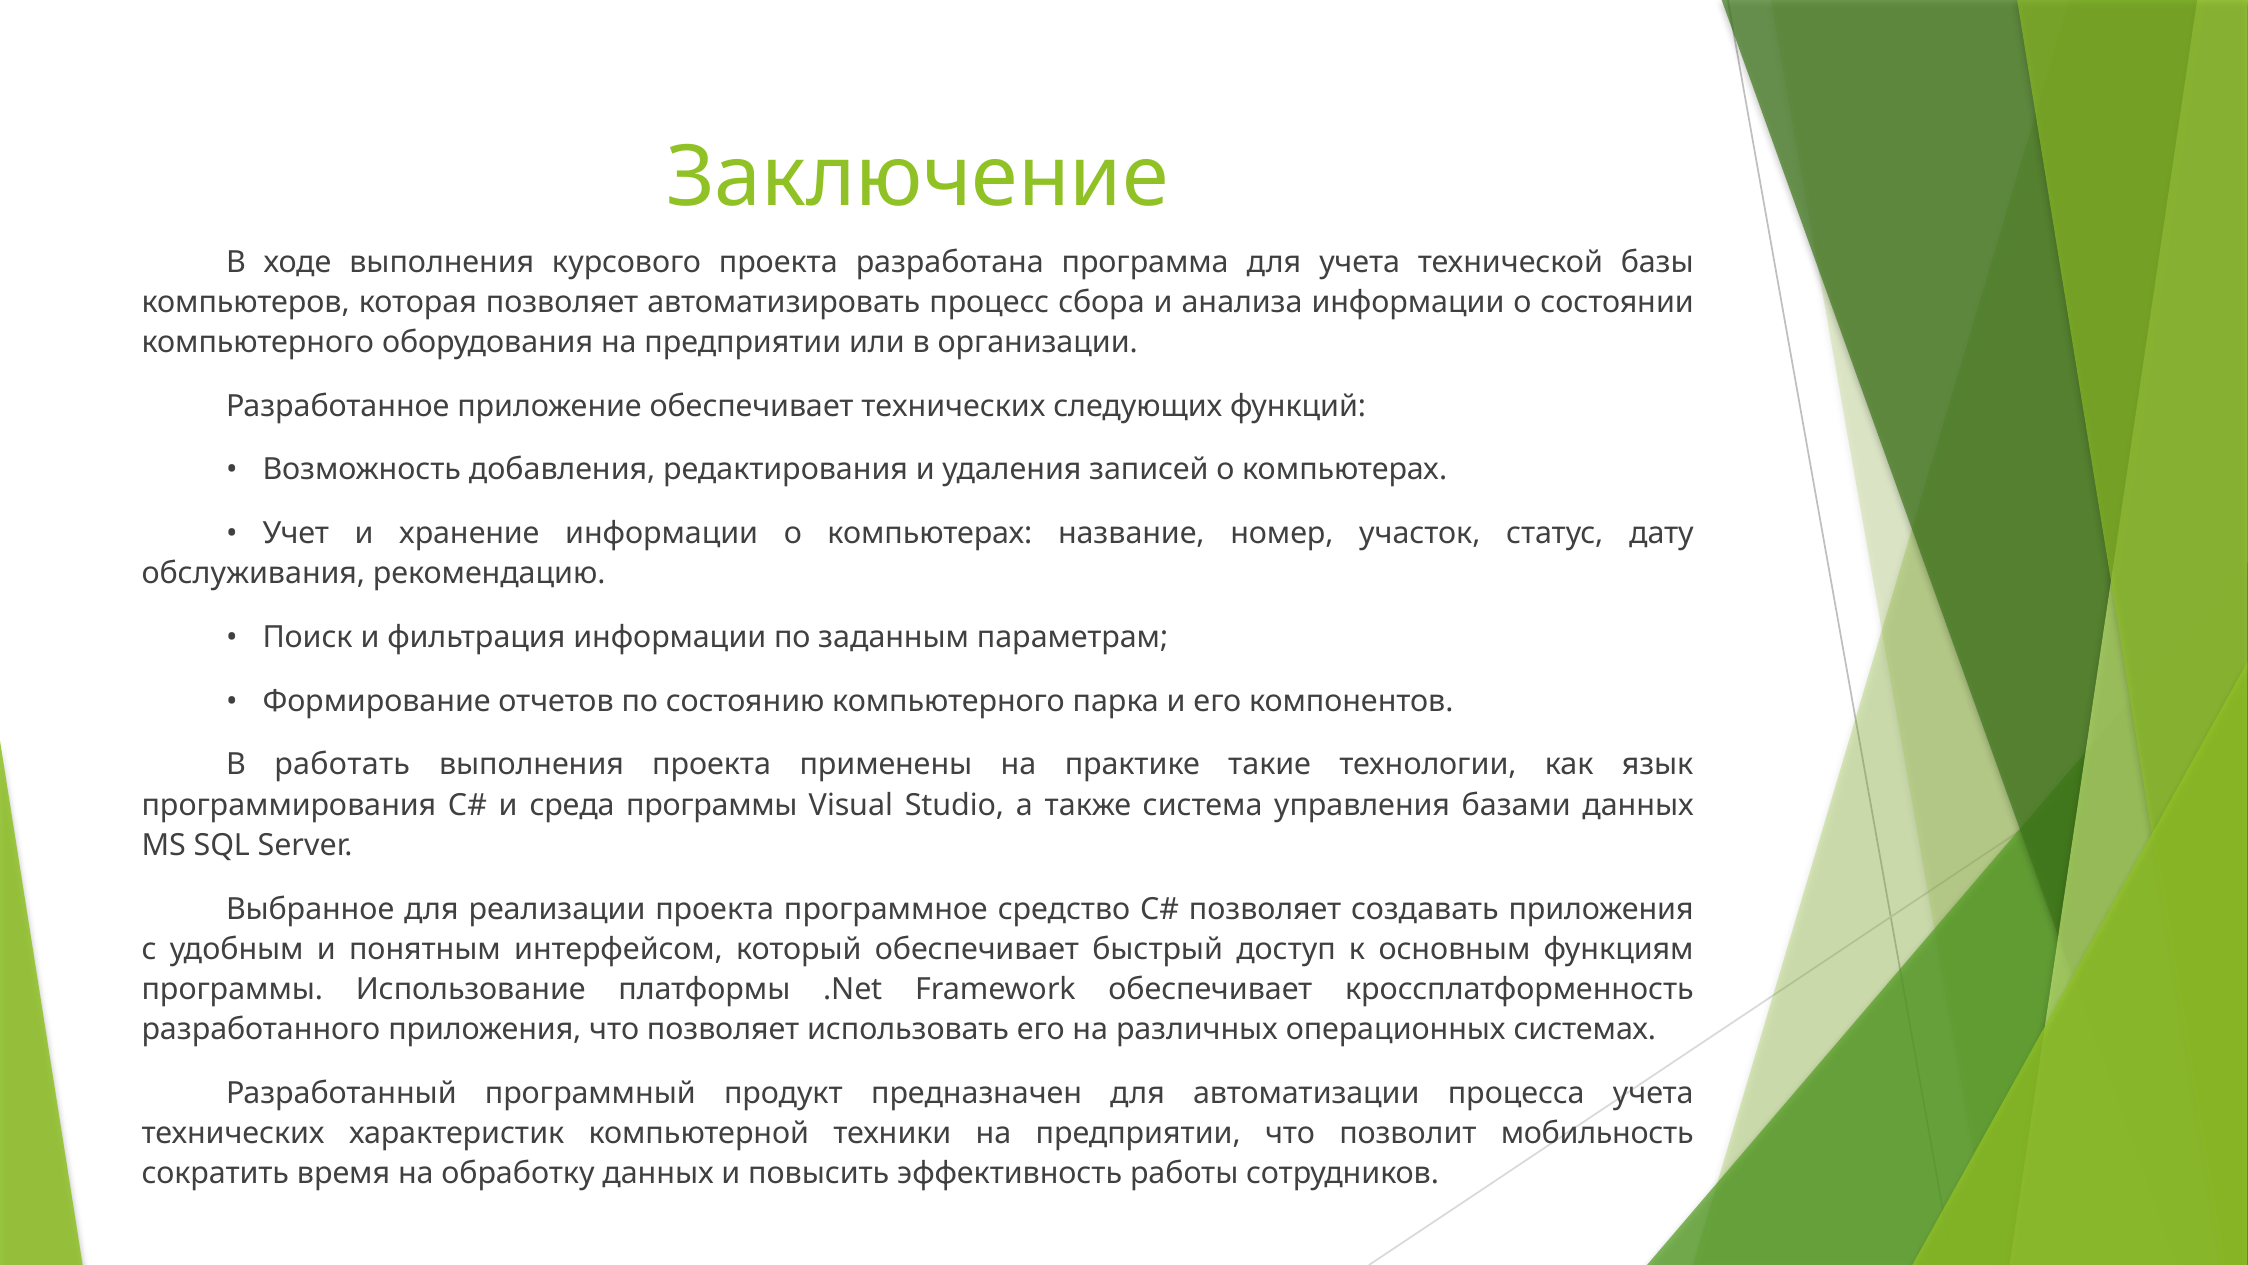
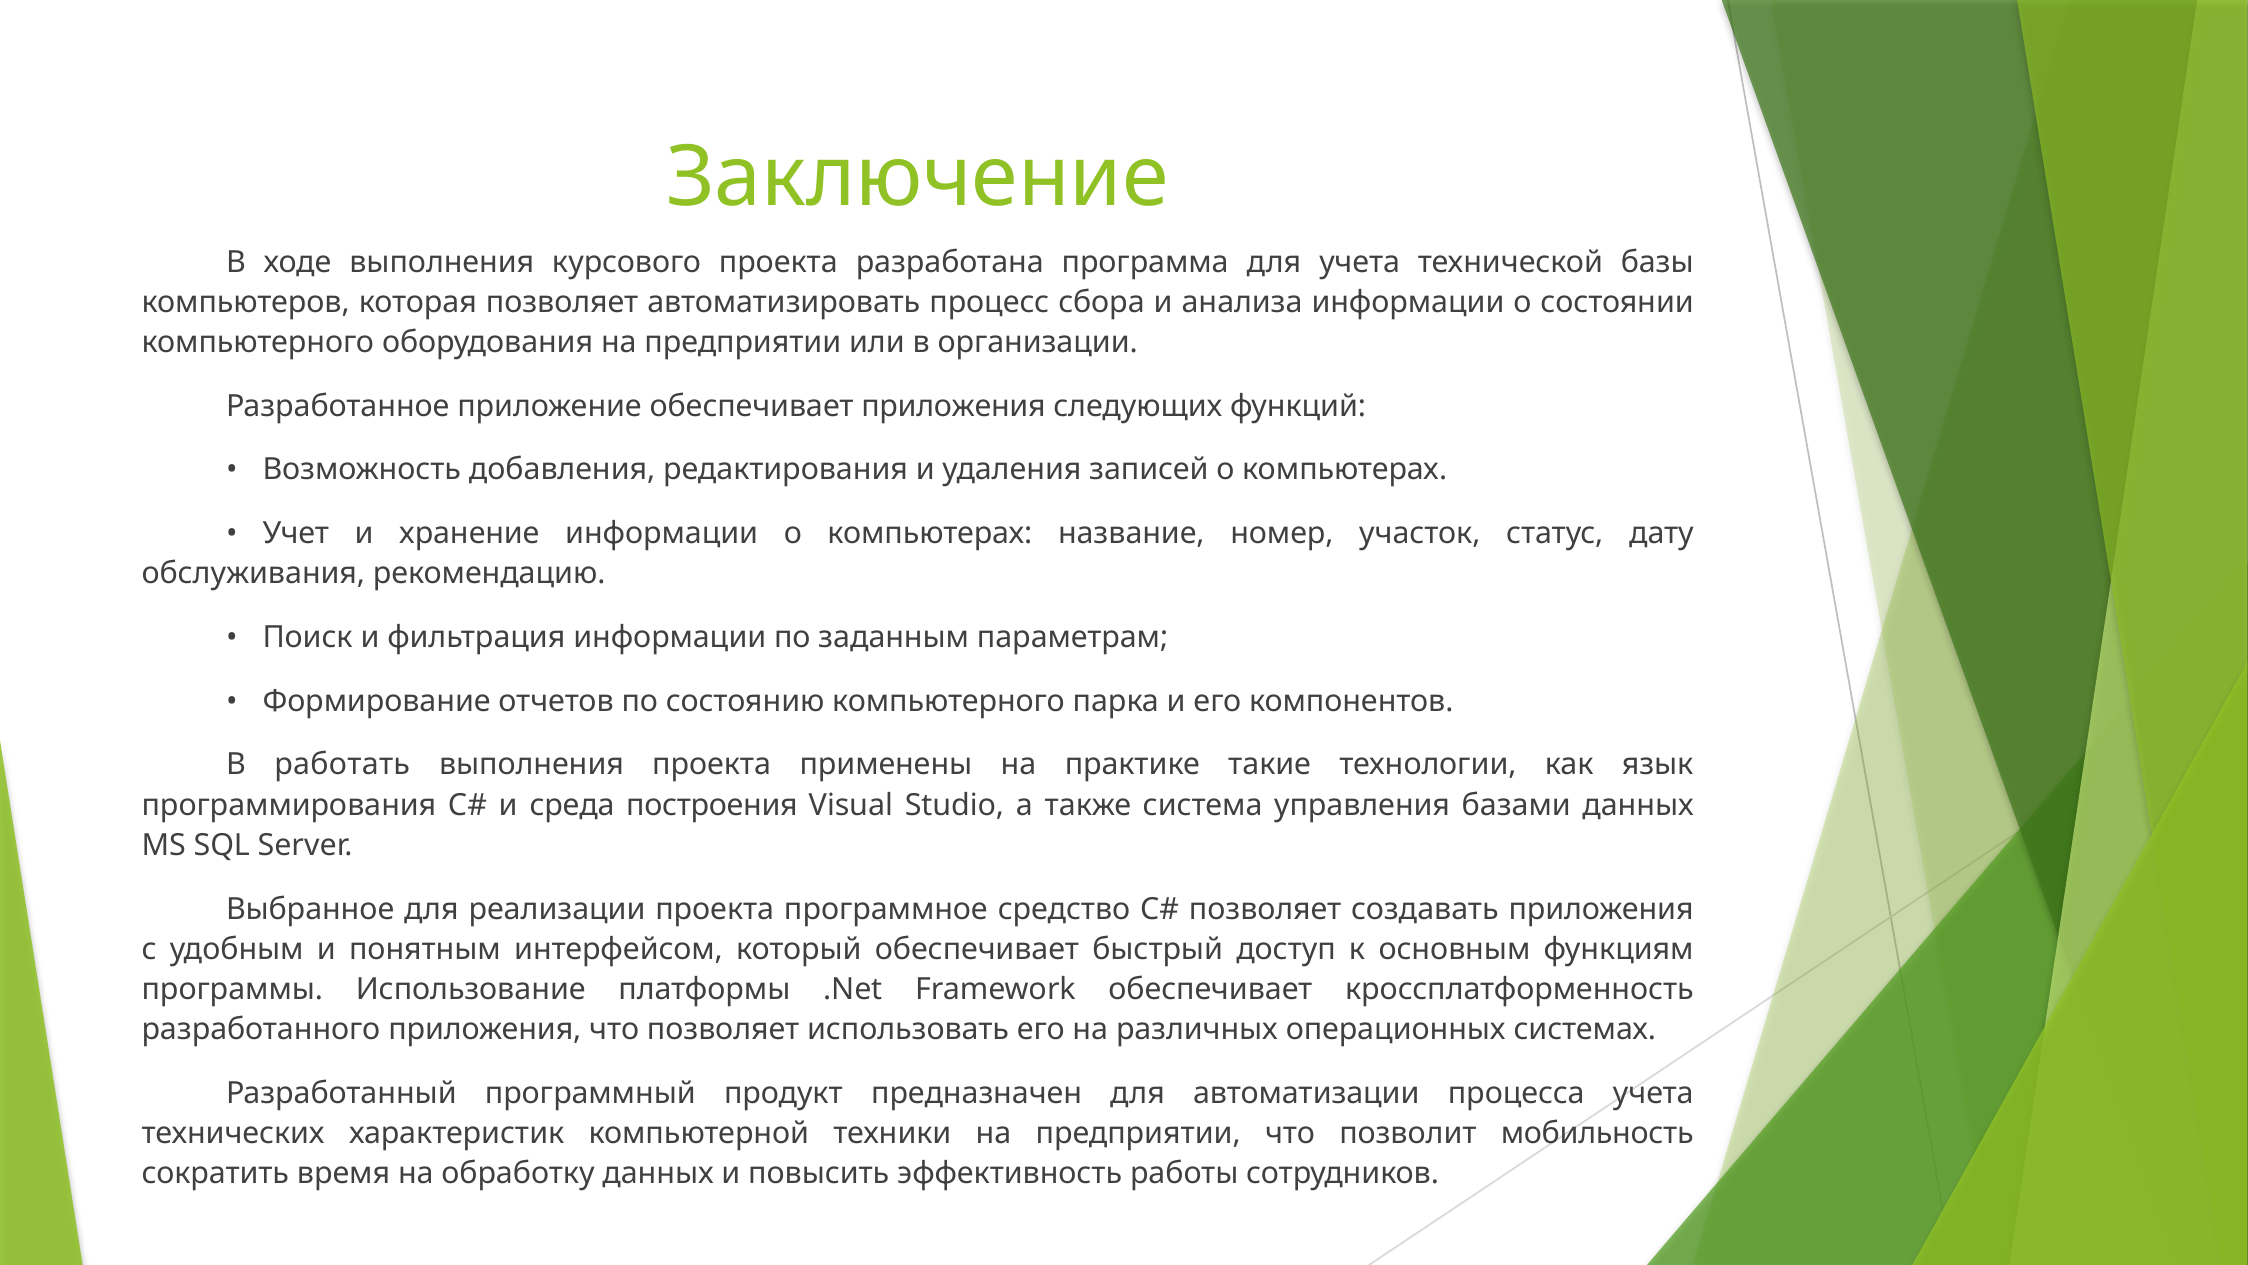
обеспечивает технических: технических -> приложения
среда программы: программы -> построения
